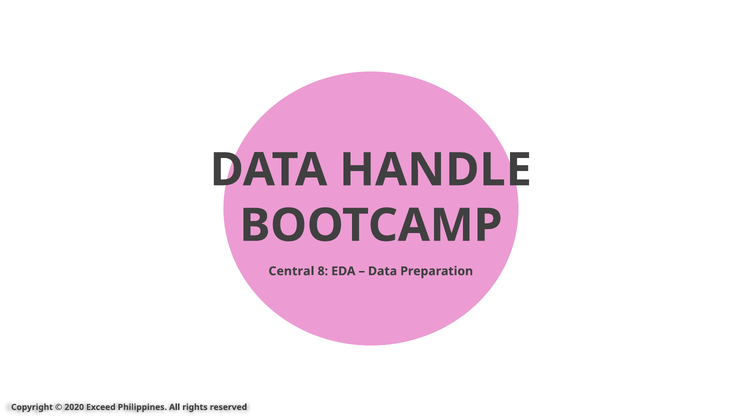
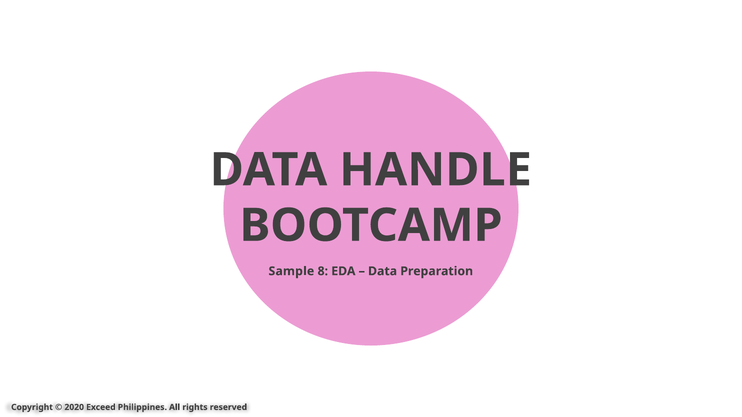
Central: Central -> Sample
